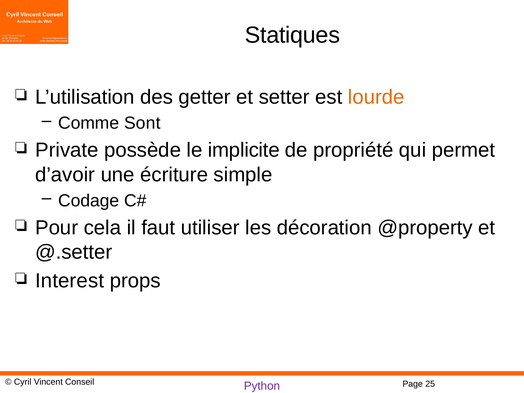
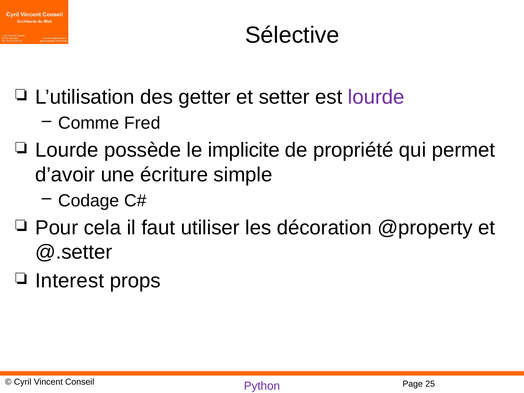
Statiques: Statiques -> Sélective
lourde at (376, 97) colour: orange -> purple
Sont: Sont -> Fred
Private at (67, 150): Private -> Lourde
